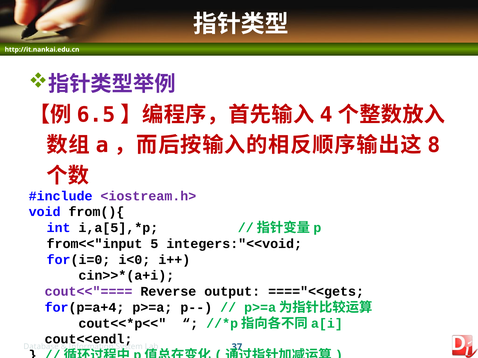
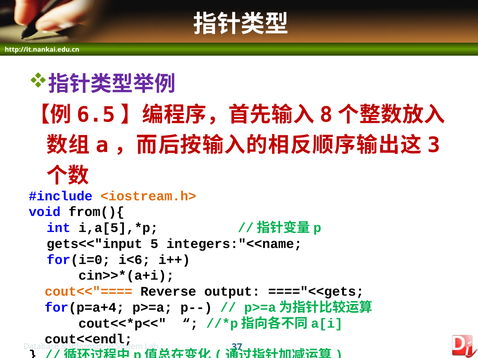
4: 4 -> 8
8: 8 -> 3
<iostream.h> colour: purple -> orange
from<<"input: from<<"input -> gets<<"input
integers:"<<void: integers:"<<void -> integers:"<<name
i<0: i<0 -> i<6
cout<<"==== colour: purple -> orange
